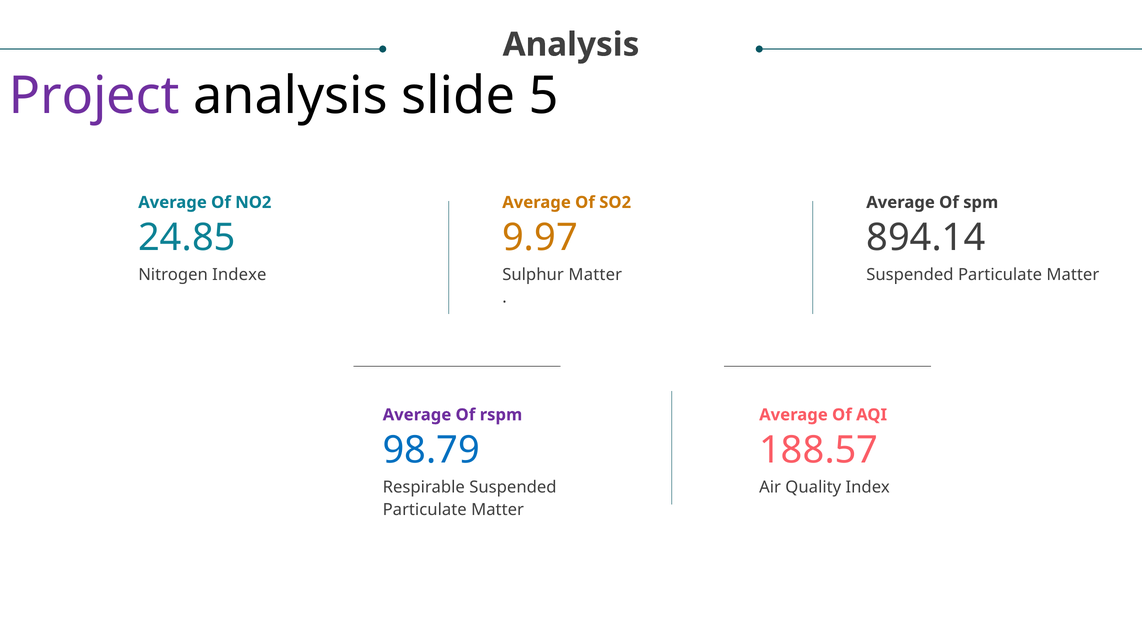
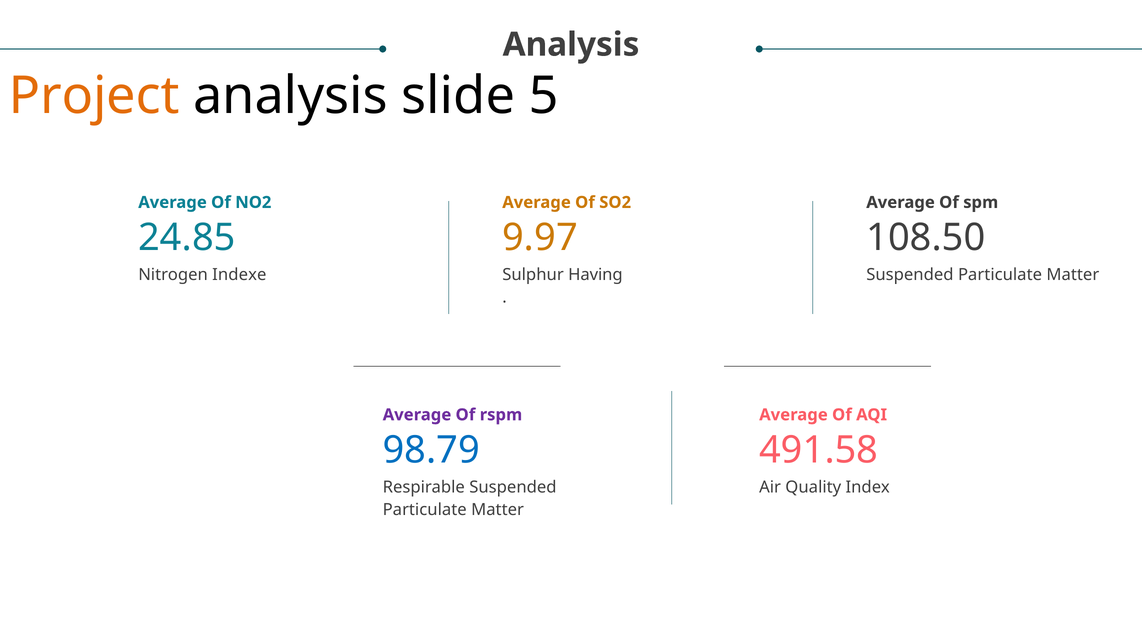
Project colour: purple -> orange
894.14: 894.14 -> 108.50
Sulphur Matter: Matter -> Having
188.57: 188.57 -> 491.58
